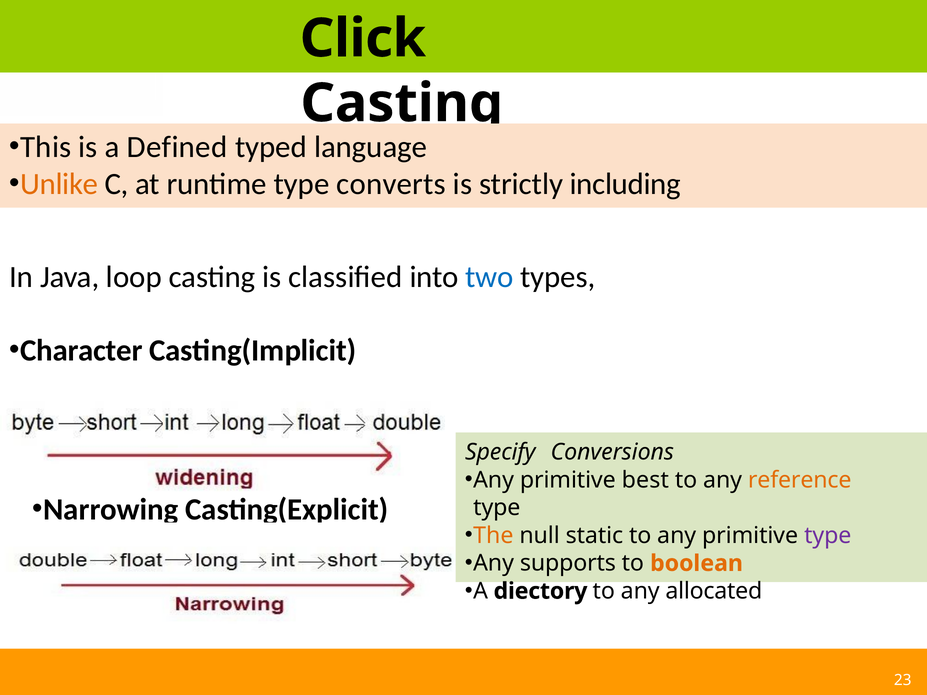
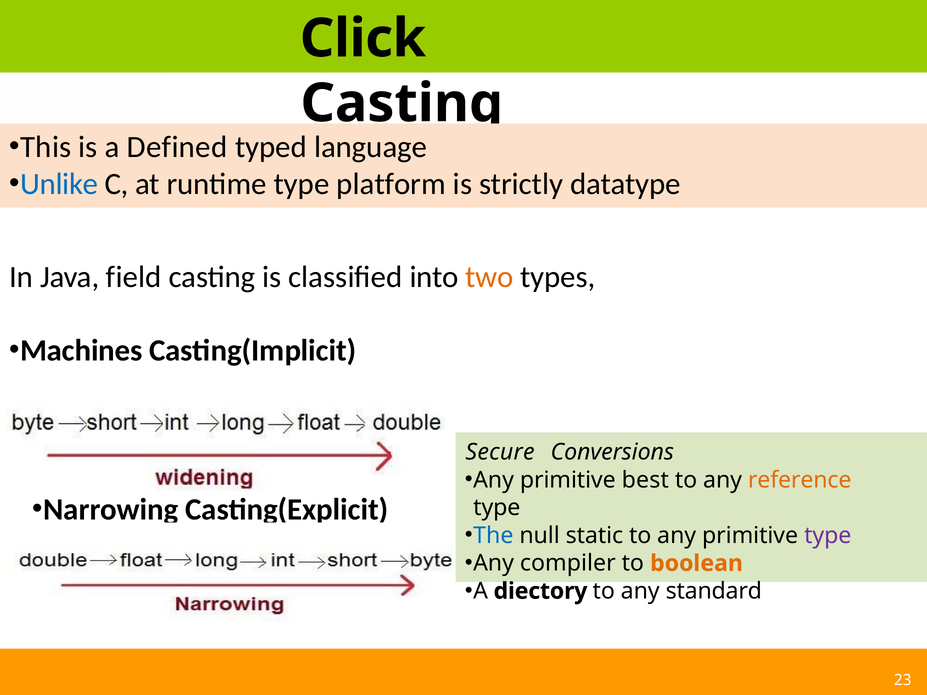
Unlike colour: orange -> blue
converts: converts -> platform
including: including -> datatype
loop: loop -> field
two colour: blue -> orange
Character: Character -> Machines
Specify: Specify -> Secure
The colour: orange -> blue
supports: supports -> compiler
allocated: allocated -> standard
